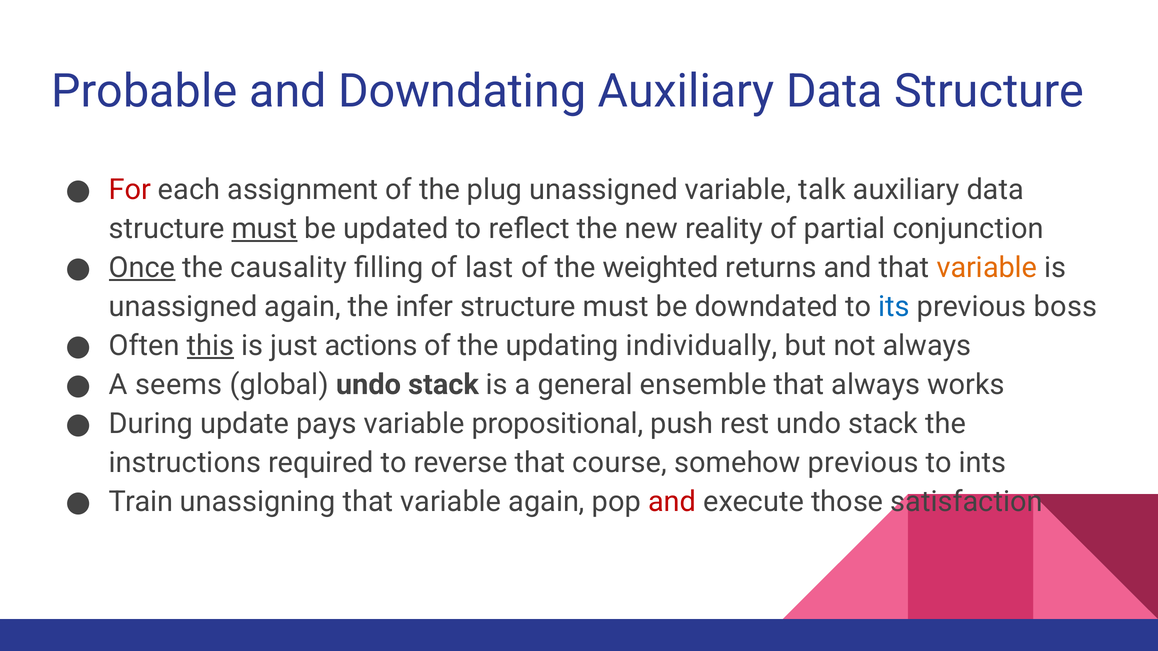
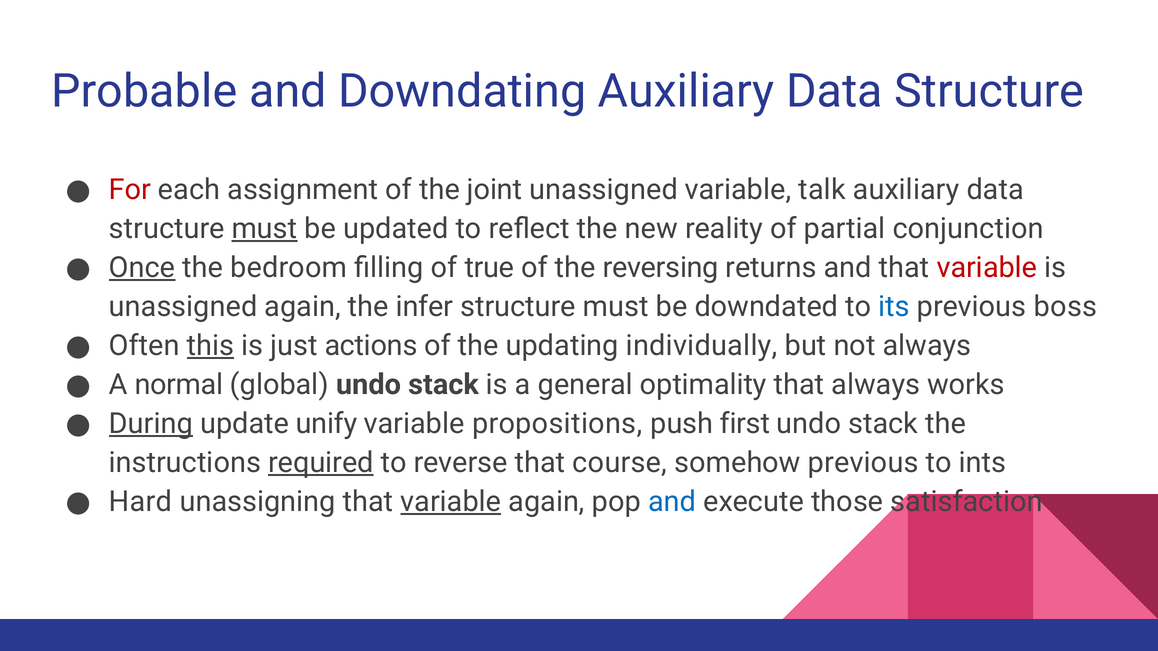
plug: plug -> joint
causality: causality -> bedroom
last: last -> true
weighted: weighted -> reversing
variable at (987, 268) colour: orange -> red
seems: seems -> normal
ensemble: ensemble -> optimality
During underline: none -> present
pays: pays -> unify
propositional: propositional -> propositions
rest: rest -> first
required underline: none -> present
Train: Train -> Hard
variable at (451, 502) underline: none -> present
and at (672, 502) colour: red -> blue
